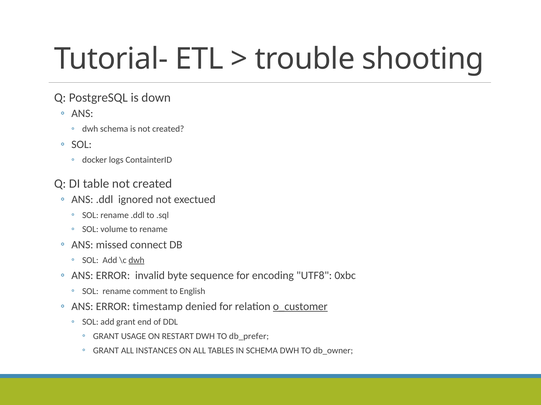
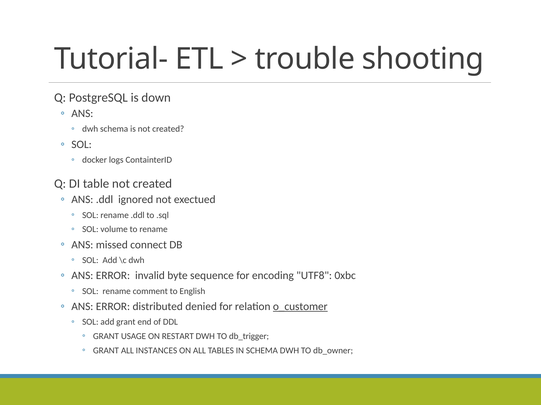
dwh at (137, 261) underline: present -> none
timestamp: timestamp -> distributed
db_prefer: db_prefer -> db_trigger
